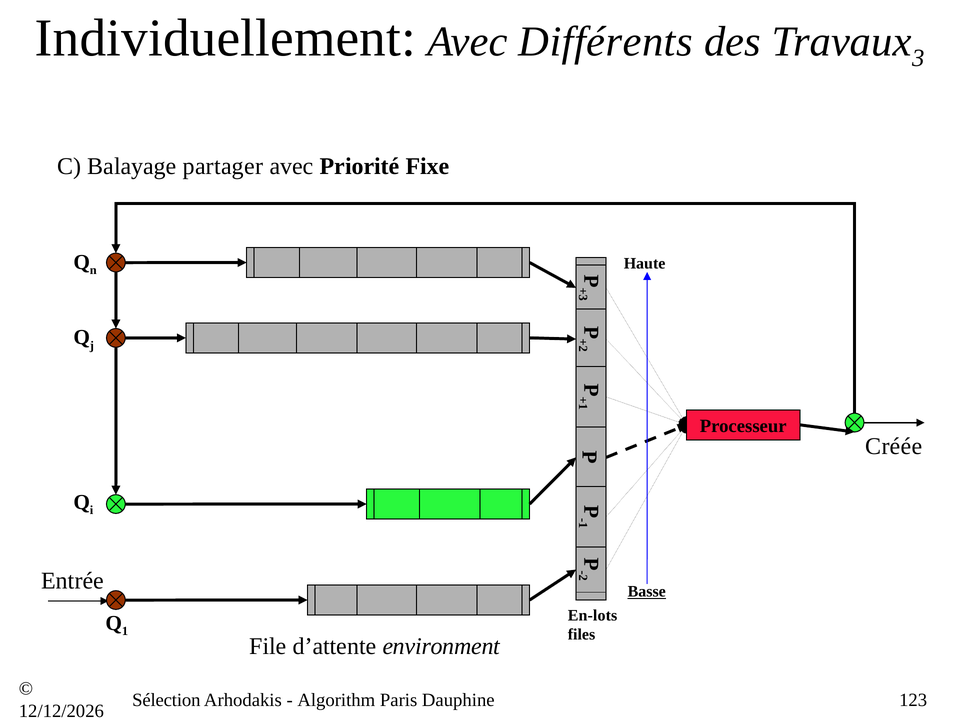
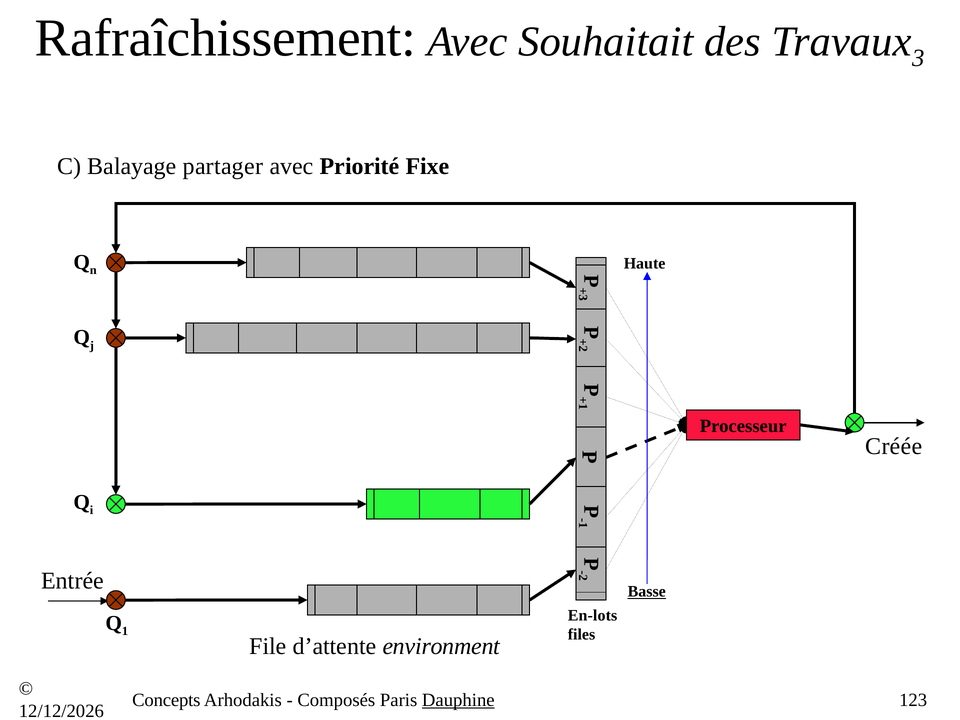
Individuellement: Individuellement -> Rafraîchissement
Différents: Différents -> Souhaitait
Sélection: Sélection -> Concepts
Algorithm: Algorithm -> Composés
Dauphine underline: none -> present
